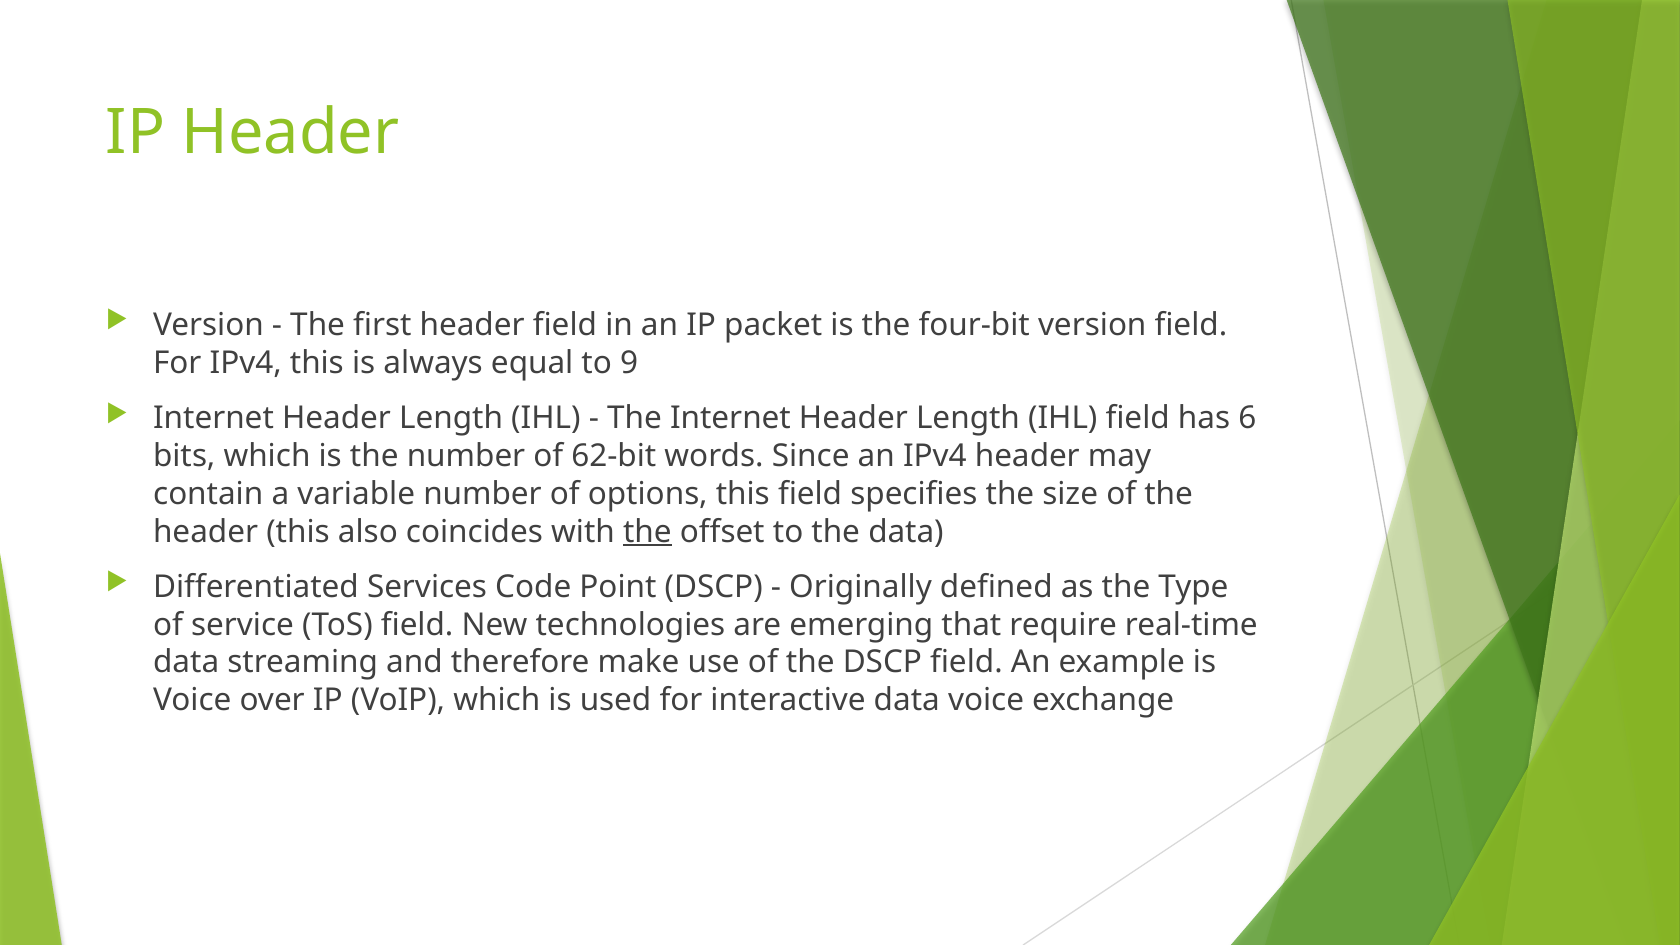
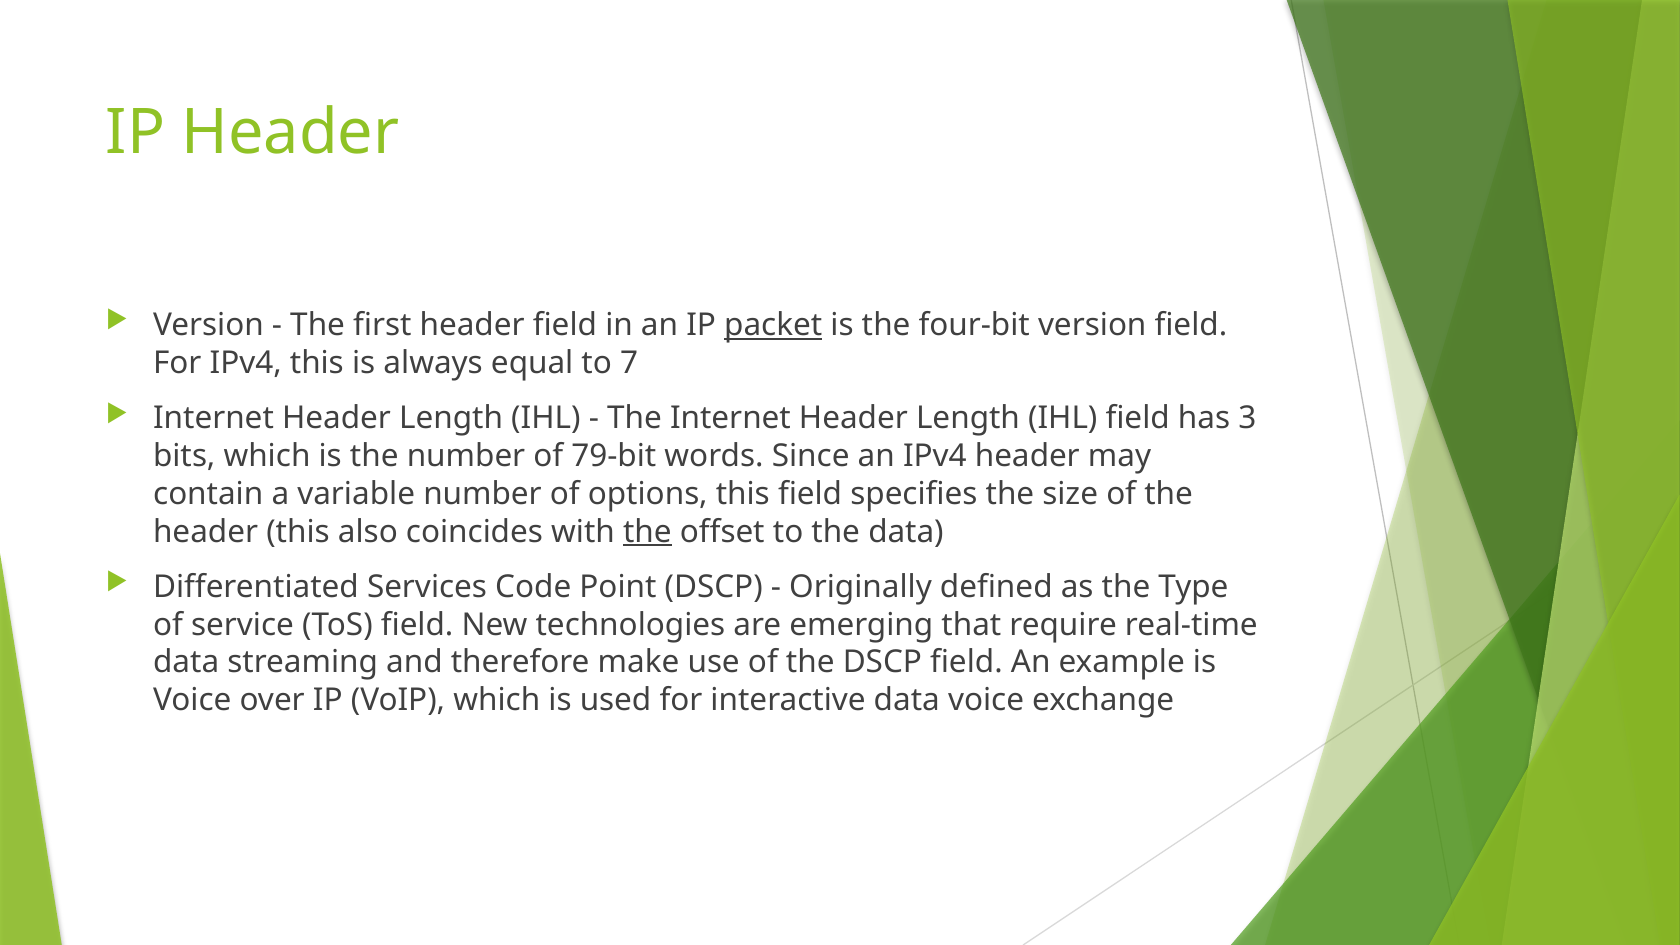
packet underline: none -> present
9: 9 -> 7
6: 6 -> 3
62-bit: 62-bit -> 79-bit
